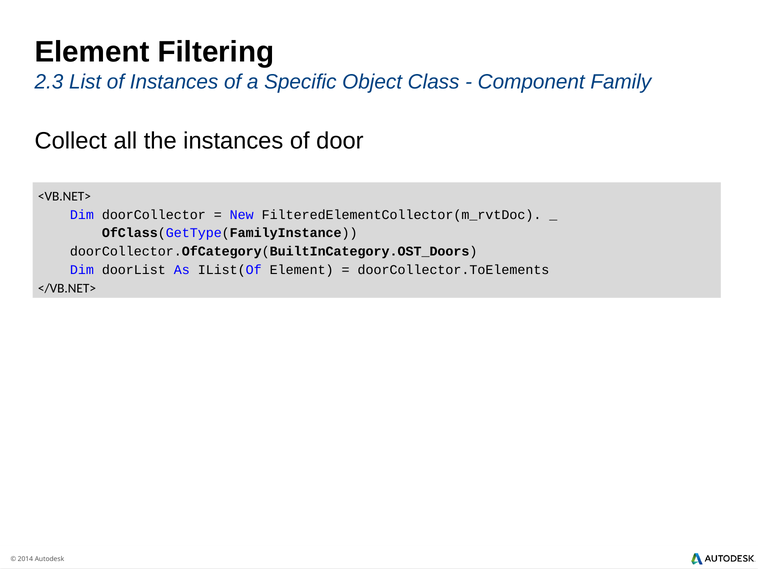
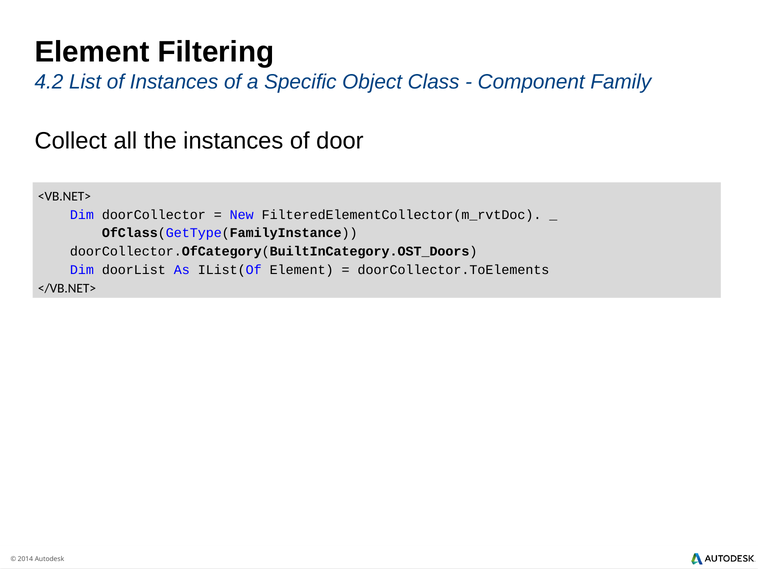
2.3: 2.3 -> 4.2
